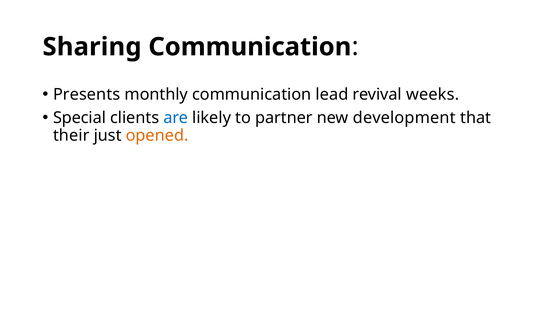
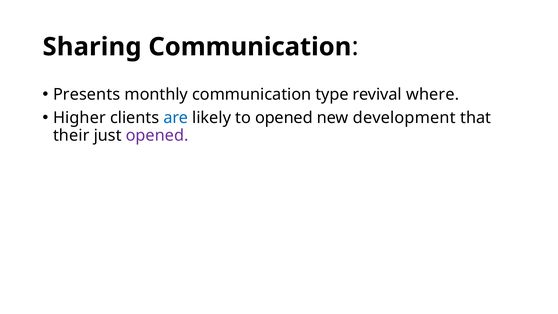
lead: lead -> type
weeks: weeks -> where
Special: Special -> Higher
to partner: partner -> opened
opened at (157, 135) colour: orange -> purple
